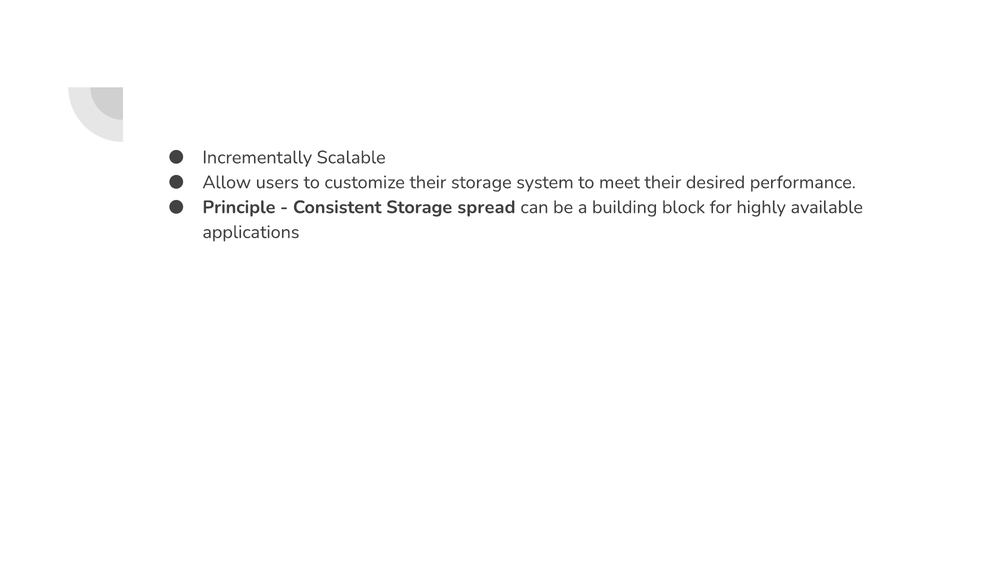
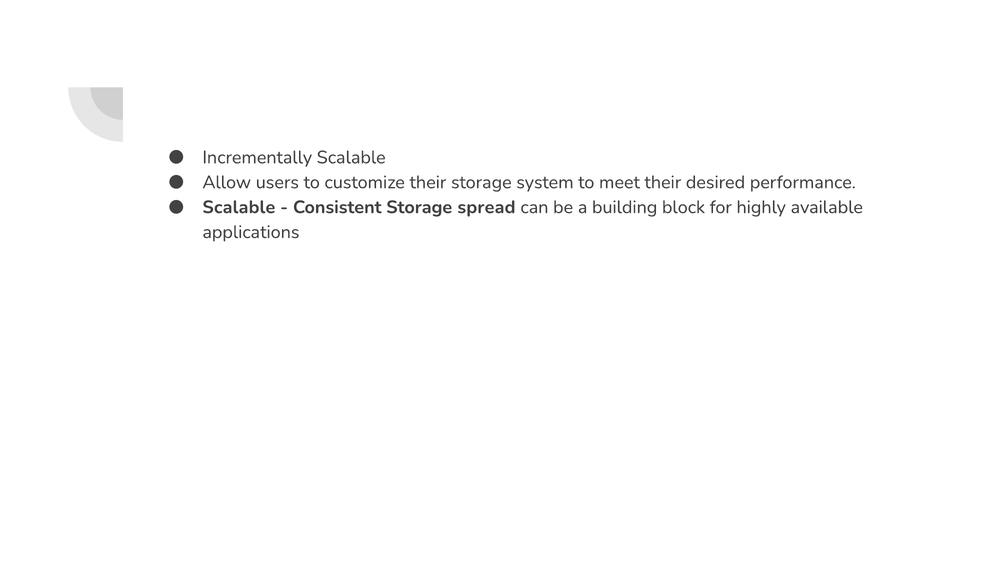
Principle at (239, 207): Principle -> Scalable
